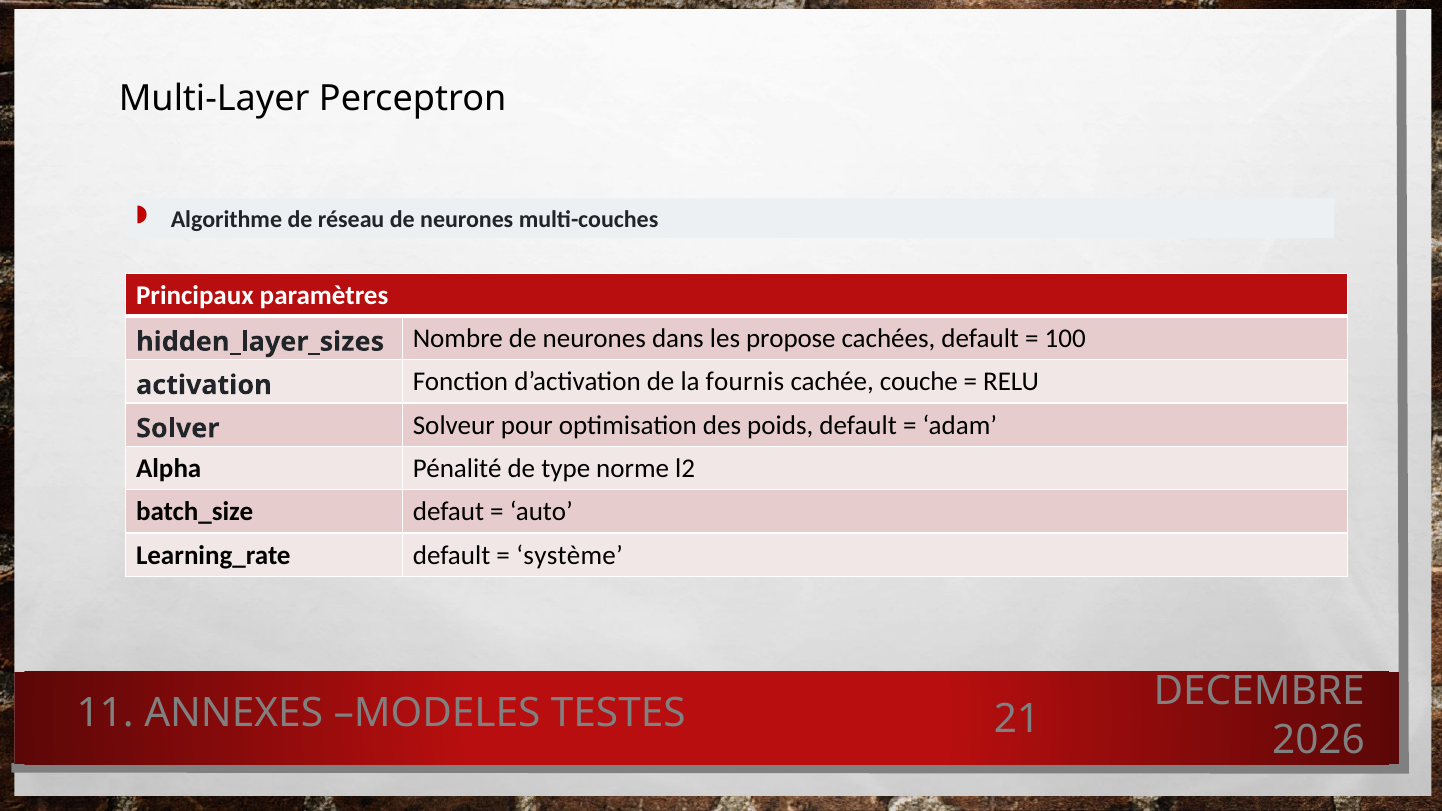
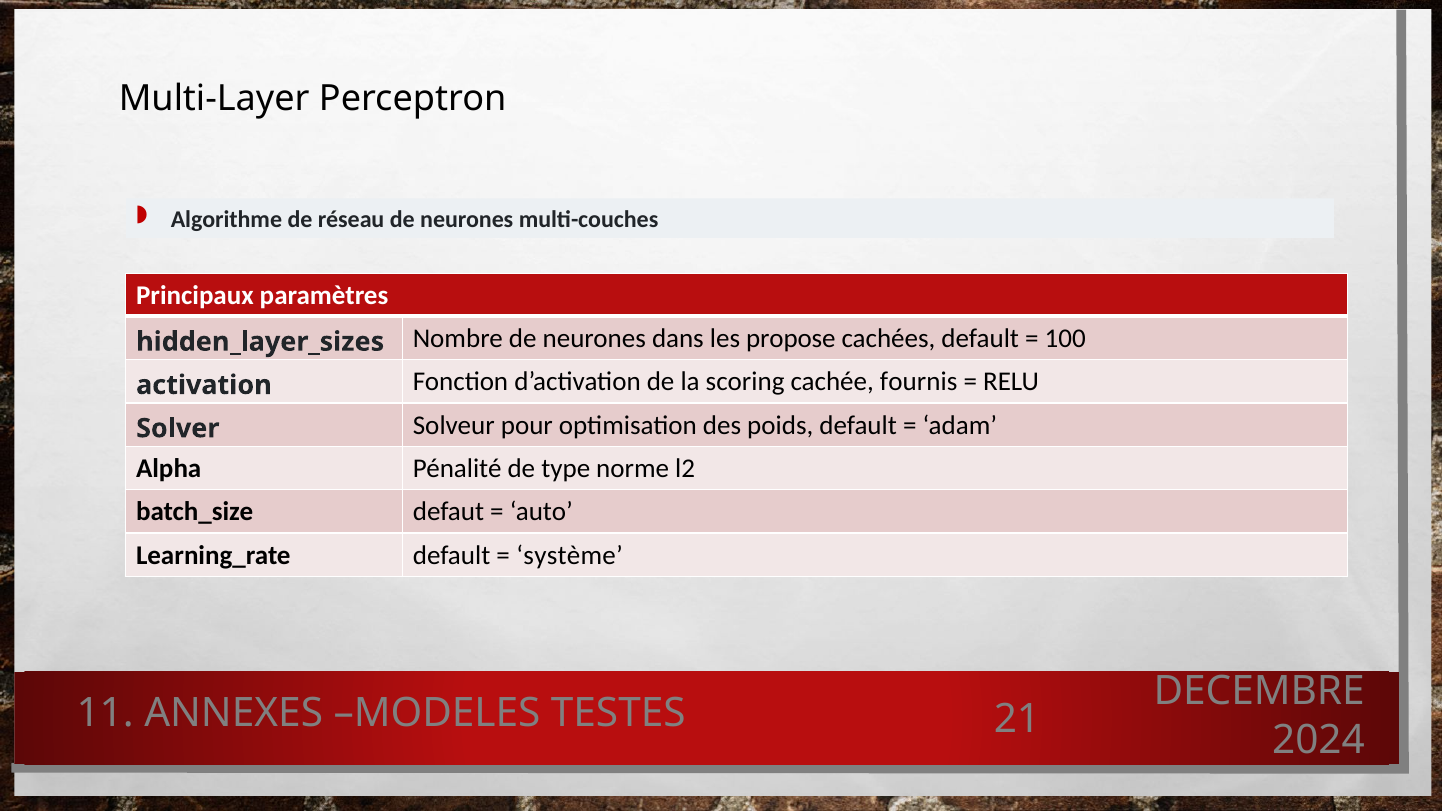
fournis: fournis -> scoring
couche: couche -> fournis
2026: 2026 -> 2024
